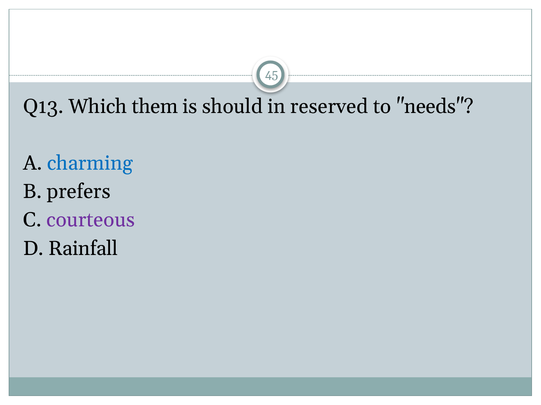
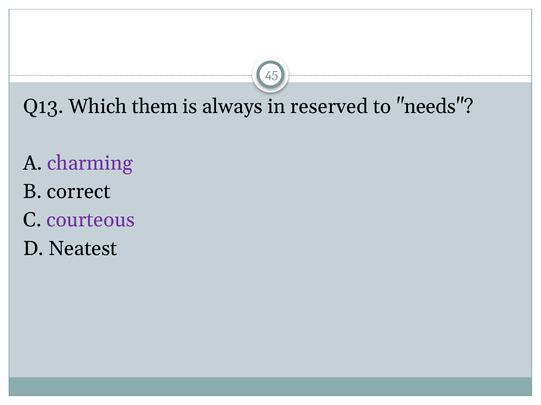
should: should -> always
charming colour: blue -> purple
prefers: prefers -> correct
Rainfall: Rainfall -> Neatest
